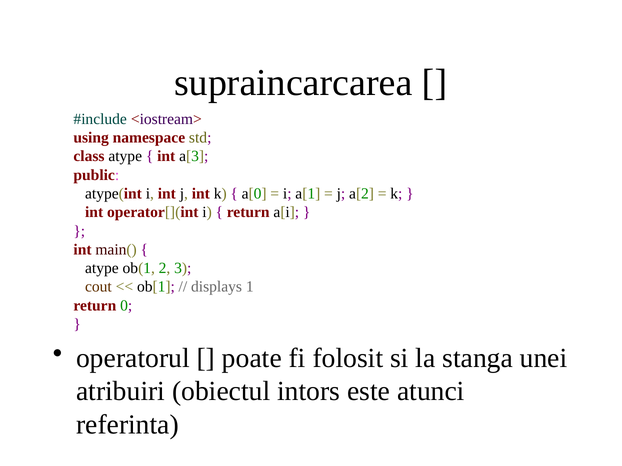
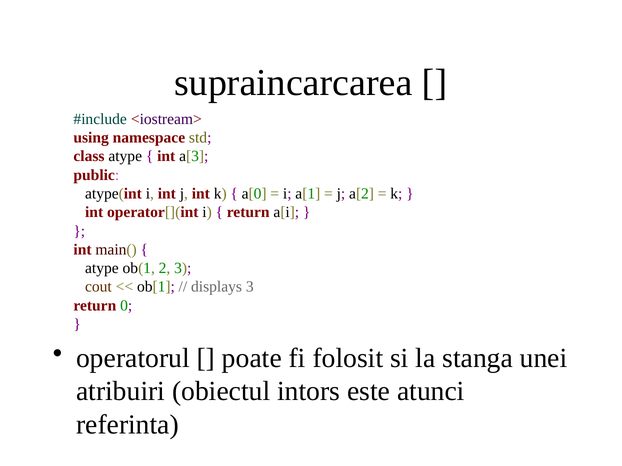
displays 1: 1 -> 3
